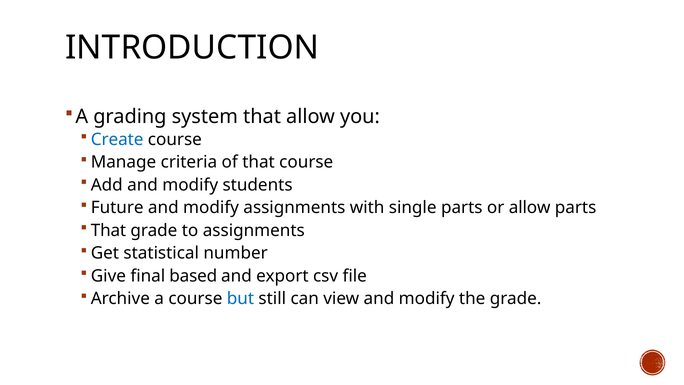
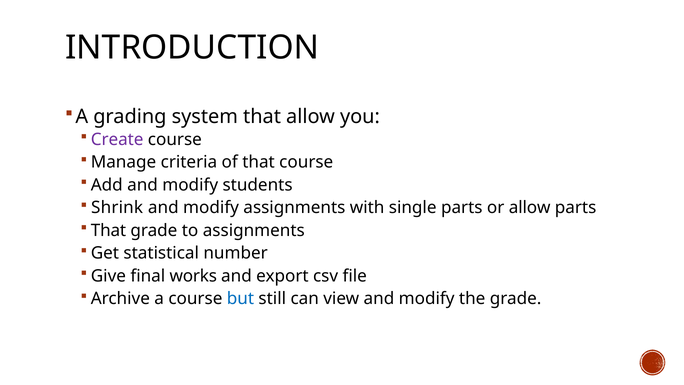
Create colour: blue -> purple
Future: Future -> Shrink
based: based -> works
